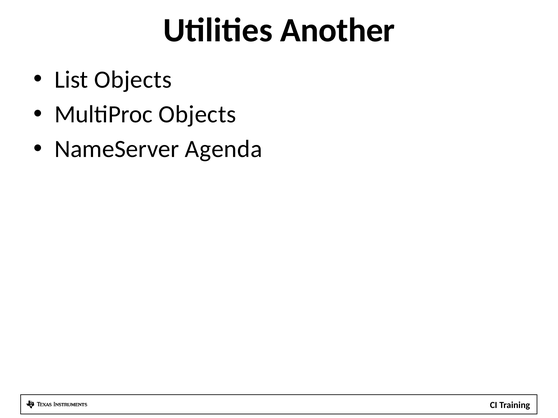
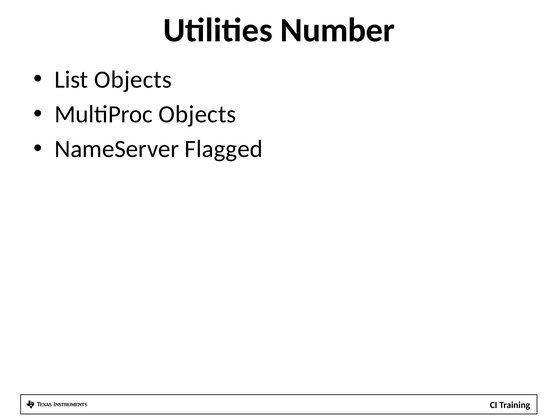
Another: Another -> Number
Agenda: Agenda -> Flagged
